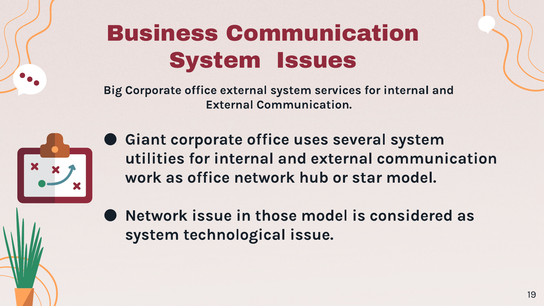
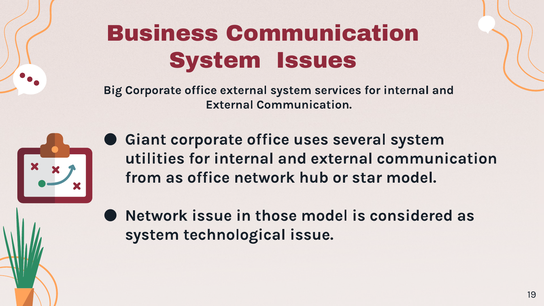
work: work -> from
